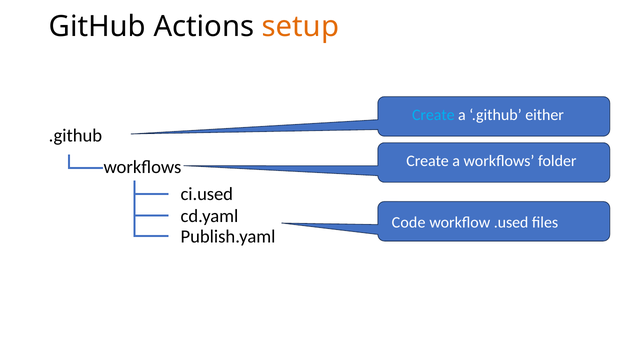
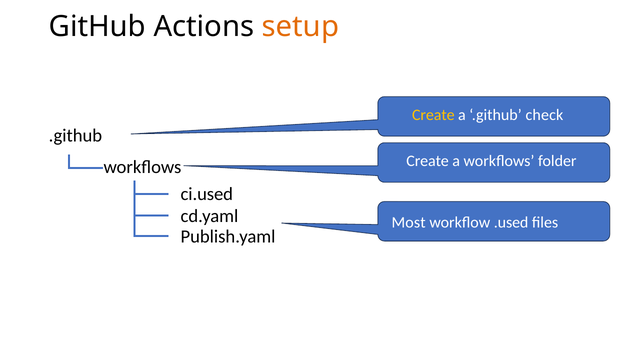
Create at (433, 115) colour: light blue -> yellow
either: either -> check
Code: Code -> Most
